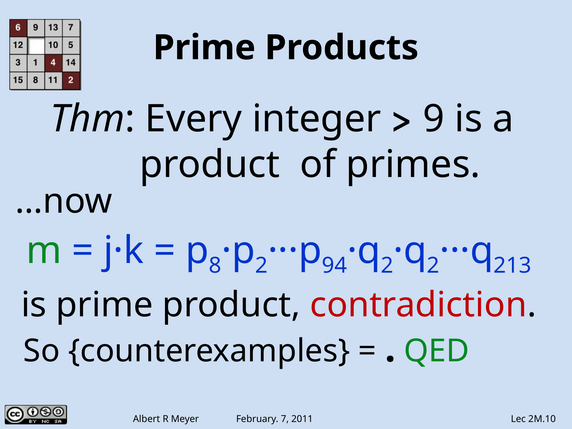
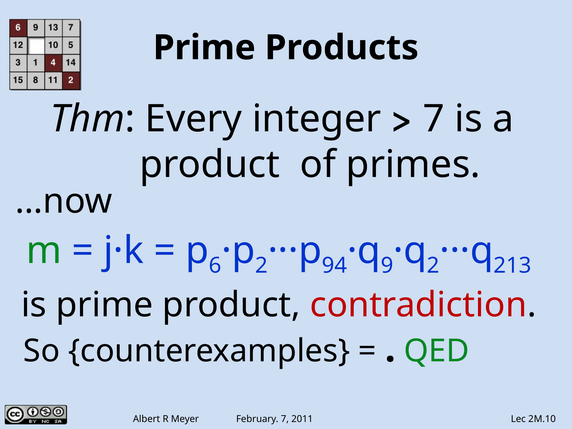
9 at (434, 119): 9 -> 7
8: 8 -> 6
2 at (387, 266): 2 -> 9
